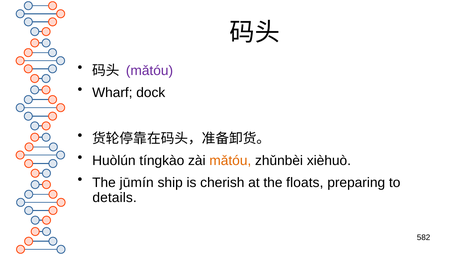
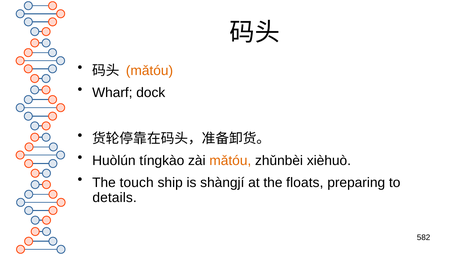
mǎtóu at (149, 71) colour: purple -> orange
jūmín: jūmín -> touch
cherish: cherish -> shàngjí
